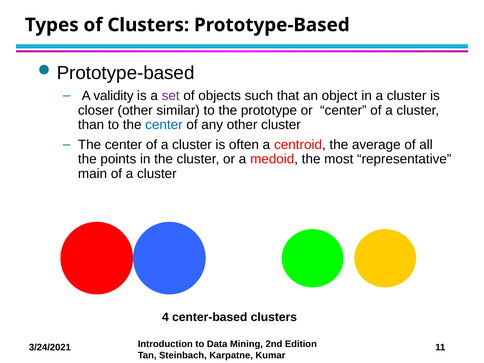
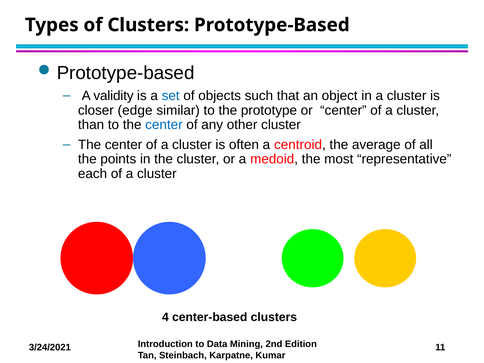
set colour: purple -> blue
closer other: other -> edge
main: main -> each
